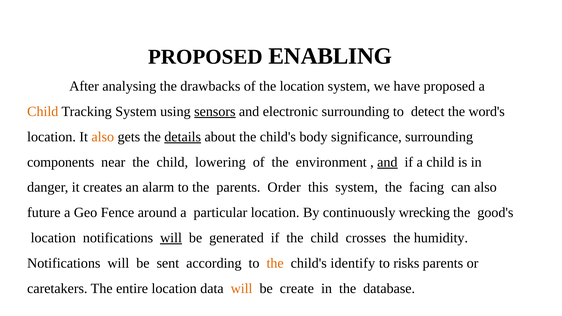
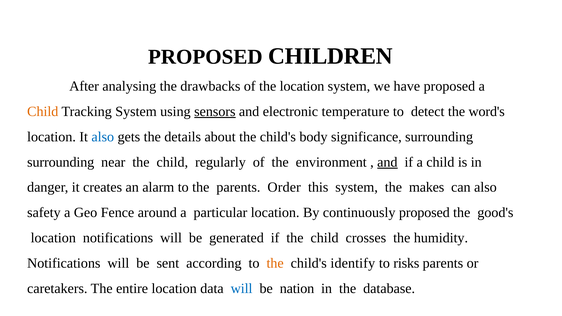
ENABLING: ENABLING -> CHILDREN
electronic surrounding: surrounding -> temperature
also at (103, 137) colour: orange -> blue
details underline: present -> none
components at (61, 162): components -> surrounding
lowering: lowering -> regularly
facing: facing -> makes
future: future -> safety
continuously wrecking: wrecking -> proposed
will at (171, 238) underline: present -> none
will at (242, 289) colour: orange -> blue
create: create -> nation
